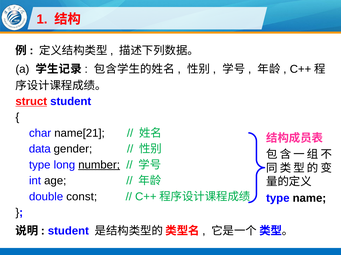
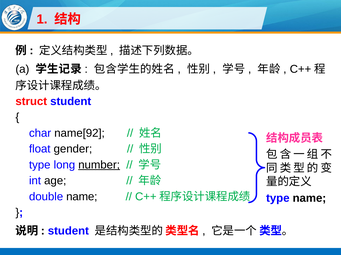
struct underline: present -> none
name[21: name[21 -> name[92
data: data -> float
double const: const -> name
